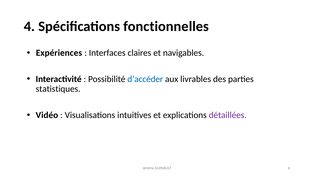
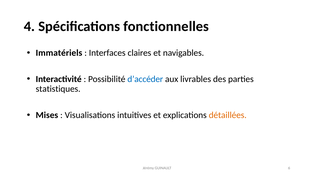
Expériences: Expériences -> Immatériels
Vidéo: Vidéo -> Mises
détaillées colour: purple -> orange
